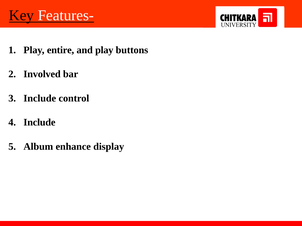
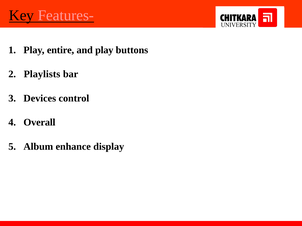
Features- colour: white -> pink
Involved: Involved -> Playlists
Include at (40, 98): Include -> Devices
Include at (39, 123): Include -> Overall
